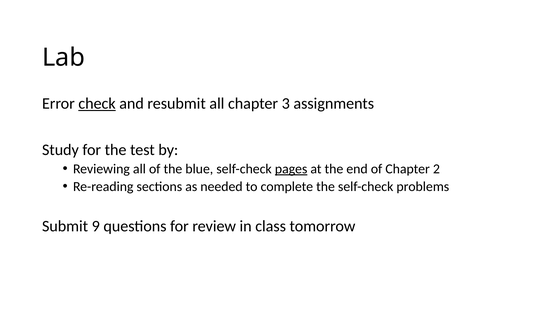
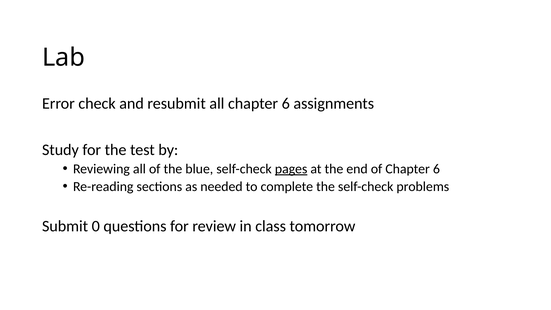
check underline: present -> none
all chapter 3: 3 -> 6
of Chapter 2: 2 -> 6
9: 9 -> 0
